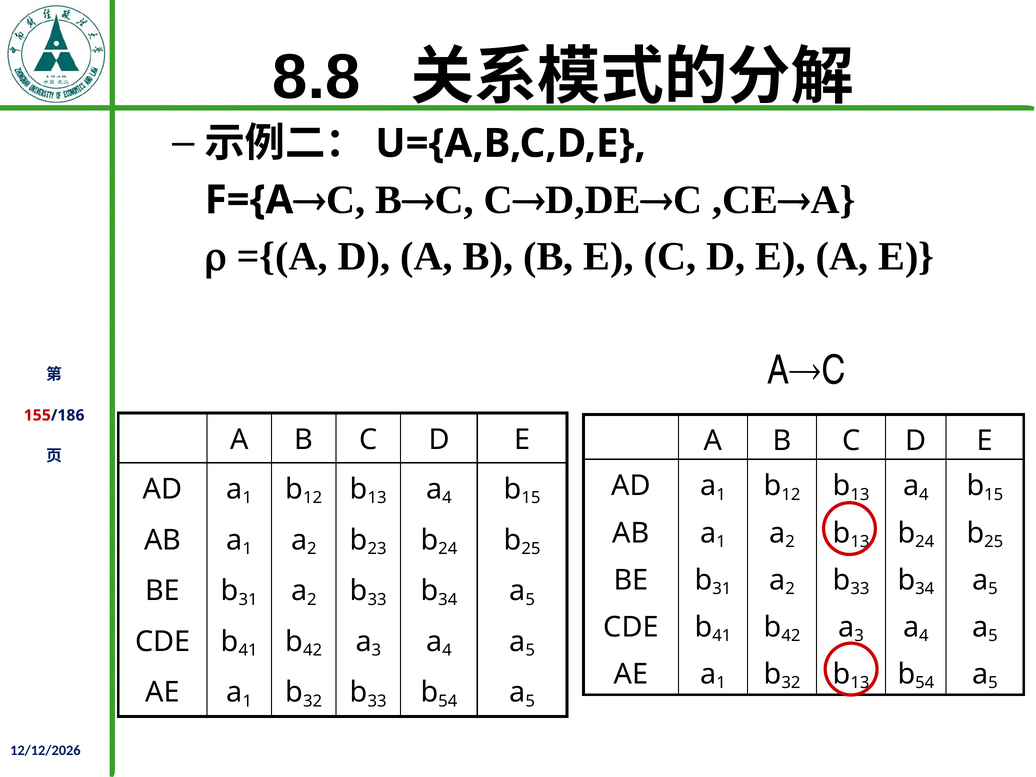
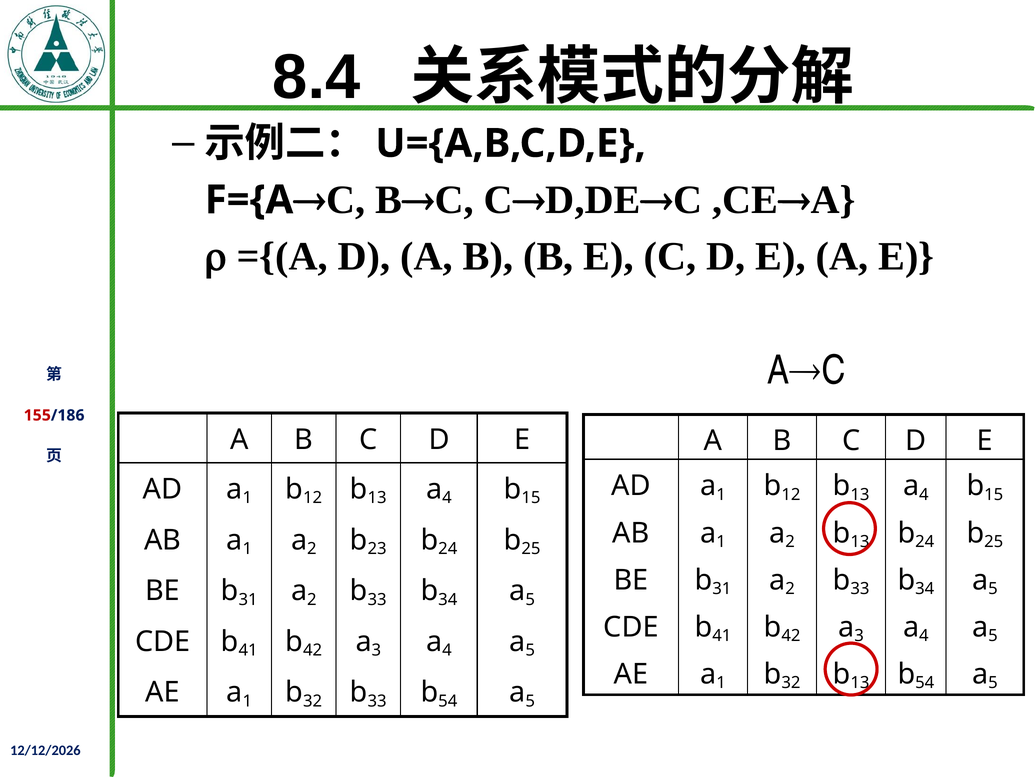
8.8: 8.8 -> 8.4
